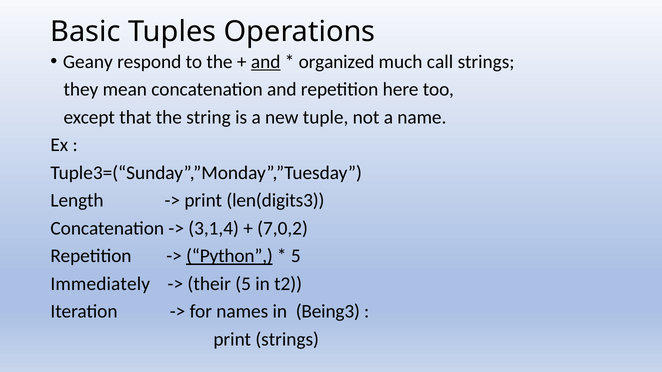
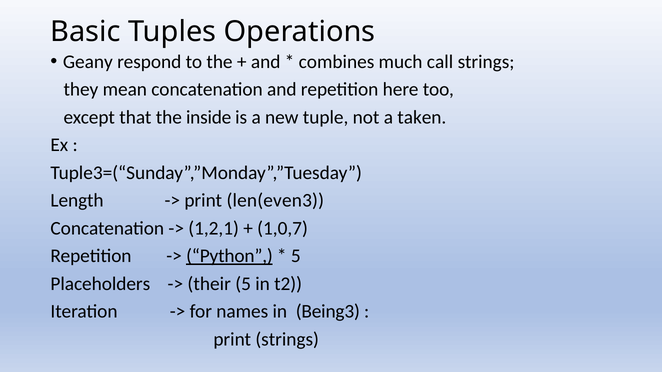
and at (266, 62) underline: present -> none
organized: organized -> combines
string: string -> inside
name: name -> taken
len(digits3: len(digits3 -> len(even3
3,1,4: 3,1,4 -> 1,2,1
7,0,2: 7,0,2 -> 1,0,7
Immediately: Immediately -> Placeholders
